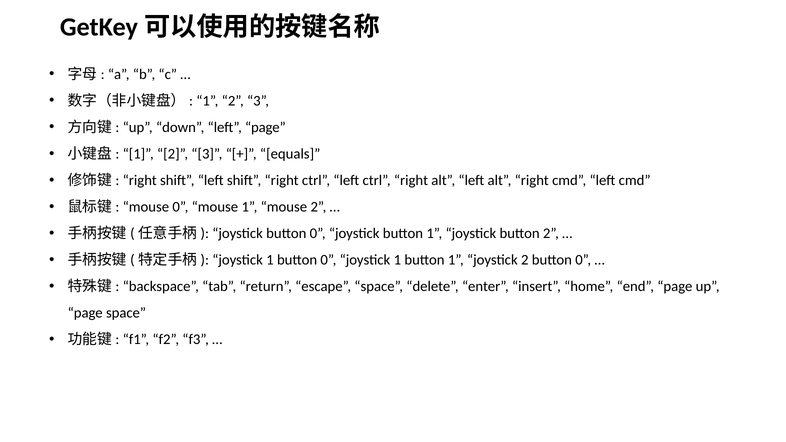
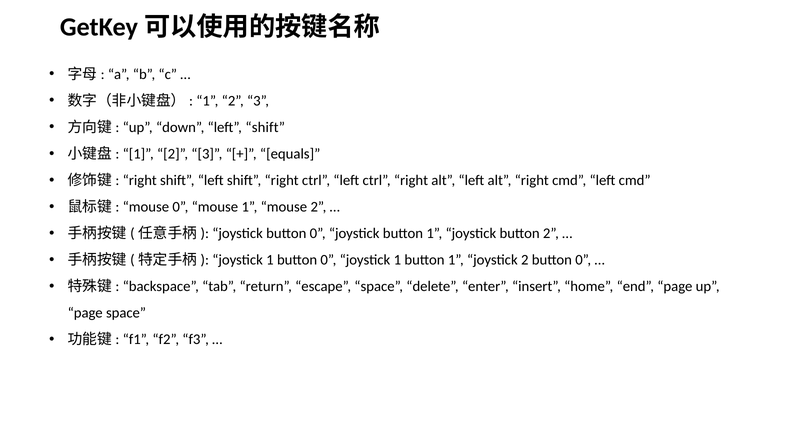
down left page: page -> shift
